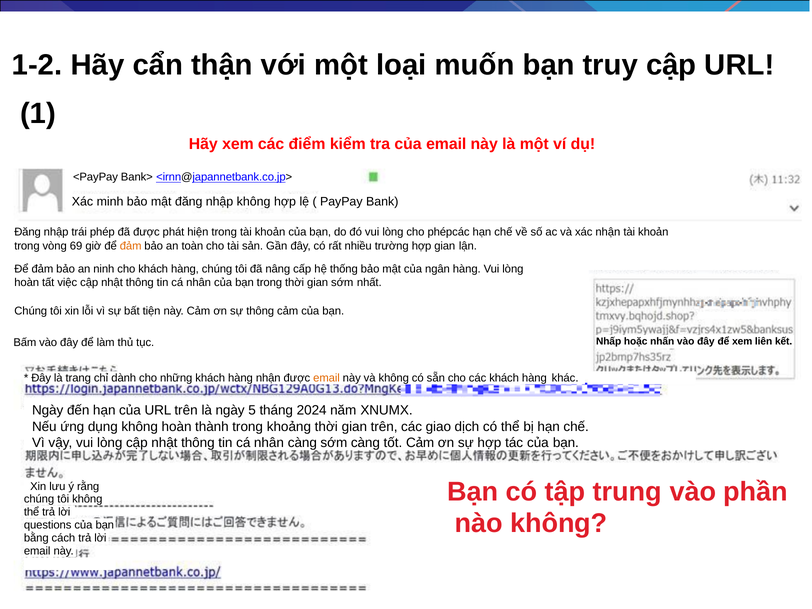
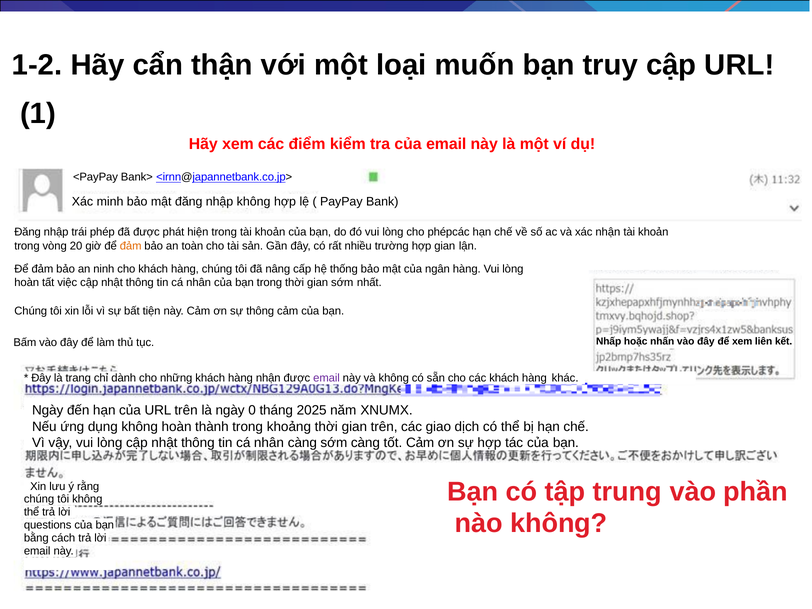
69: 69 -> 20
email at (327, 378) colour: orange -> purple
5: 5 -> 0
2024: 2024 -> 2025
